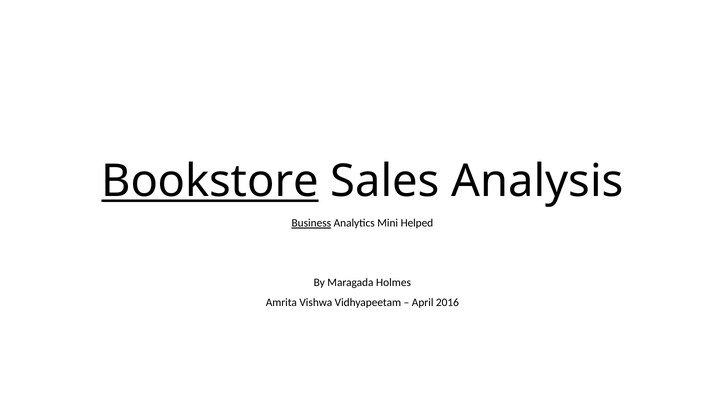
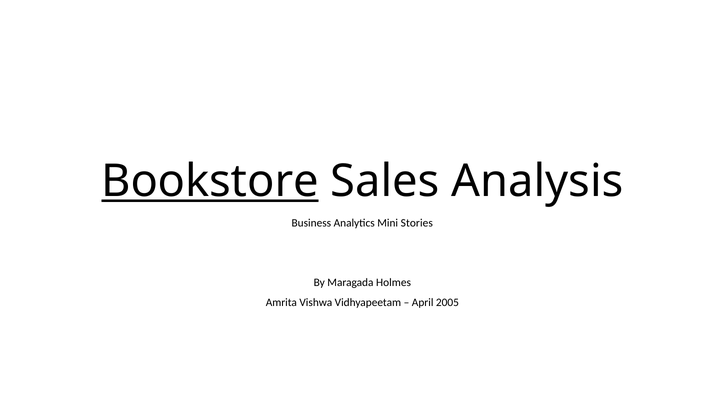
Business underline: present -> none
Helped: Helped -> Stories
2016: 2016 -> 2005
